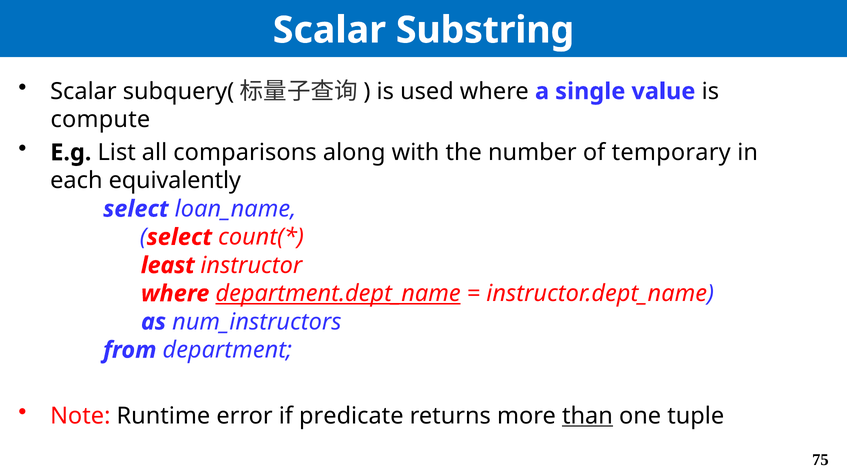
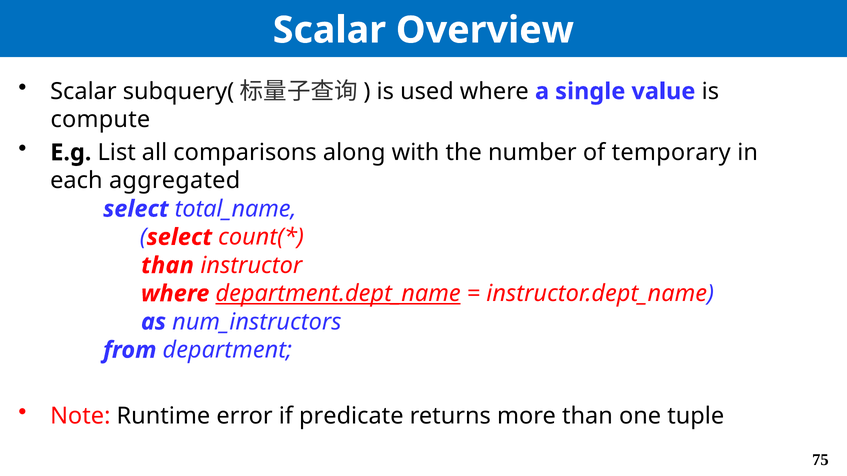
Substring: Substring -> Overview
equivalently: equivalently -> aggregated
loan_name: loan_name -> total_name
least at (168, 266): least -> than
than at (587, 416) underline: present -> none
